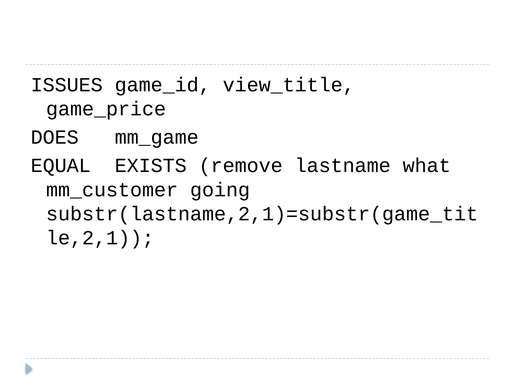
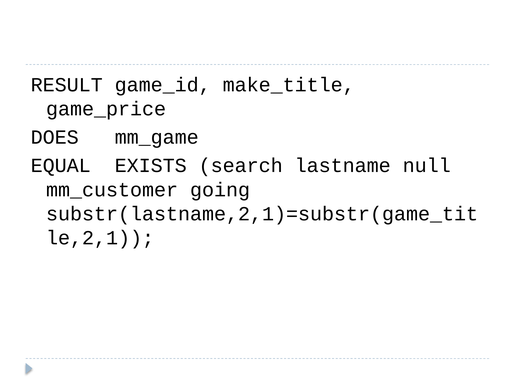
ISSUES: ISSUES -> RESULT
view_title: view_title -> make_title
remove: remove -> search
what: what -> null
